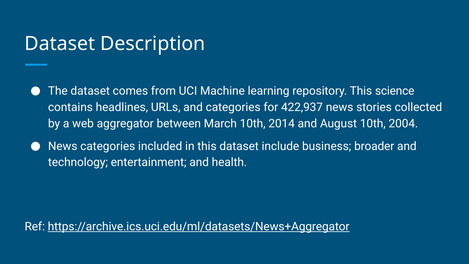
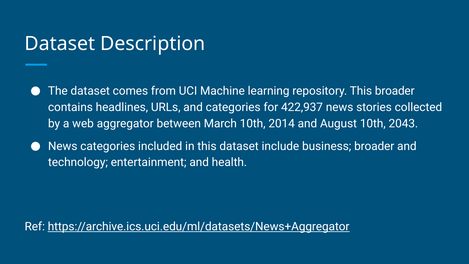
This science: science -> broader
2004: 2004 -> 2043
